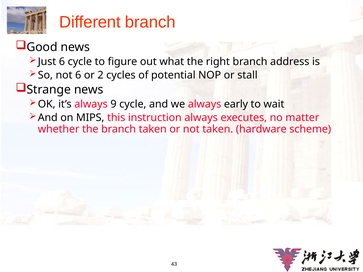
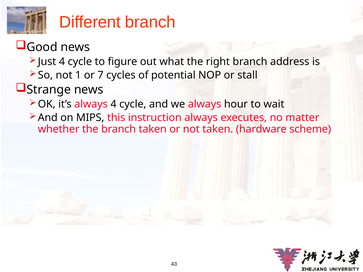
Just 6: 6 -> 4
not 6: 6 -> 1
2: 2 -> 7
always 9: 9 -> 4
early: early -> hour
